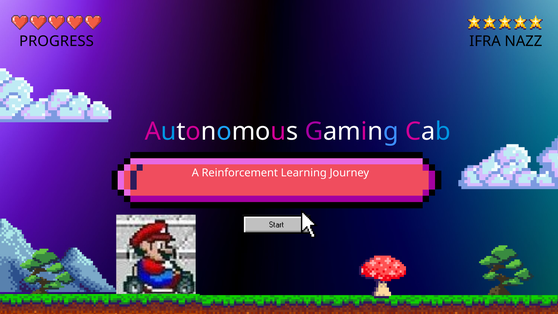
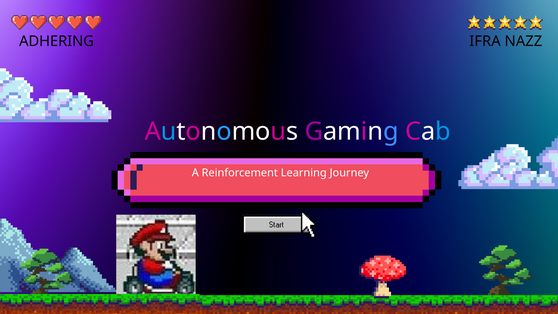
PROGRESS: PROGRESS -> ADHERING
